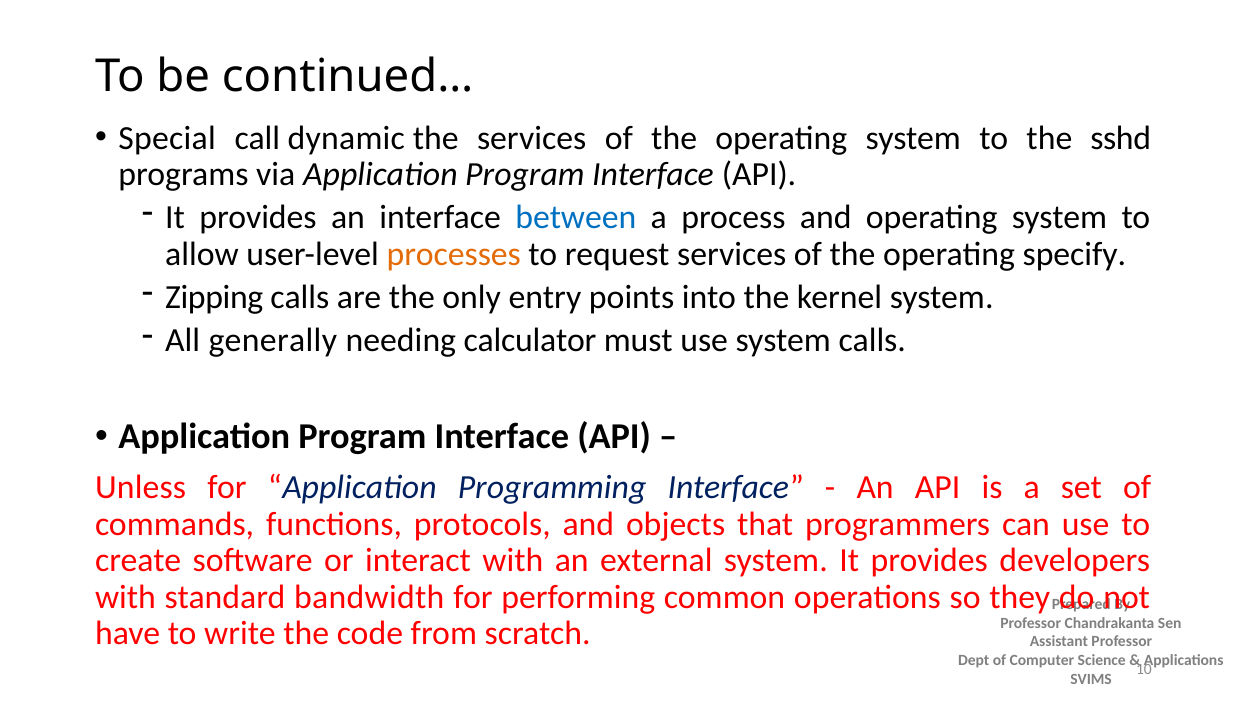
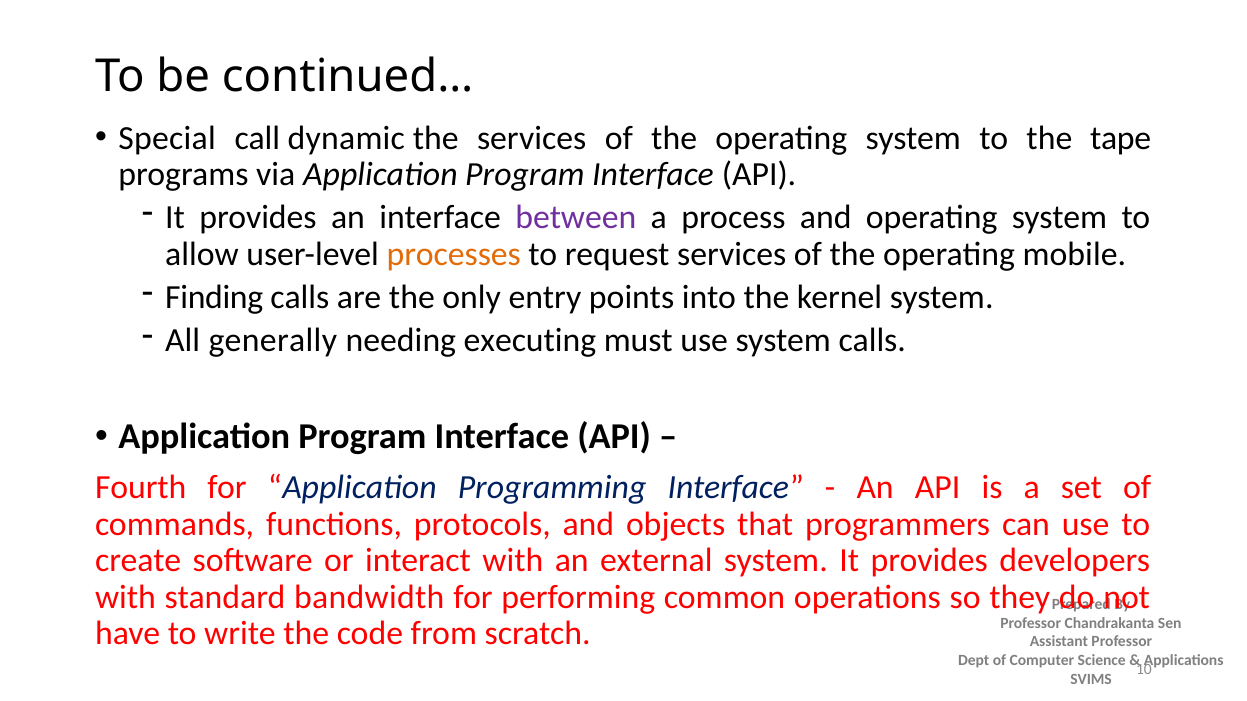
sshd: sshd -> tape
between colour: blue -> purple
specify: specify -> mobile
Zipping: Zipping -> Finding
calculator: calculator -> executing
Unless: Unless -> Fourth
